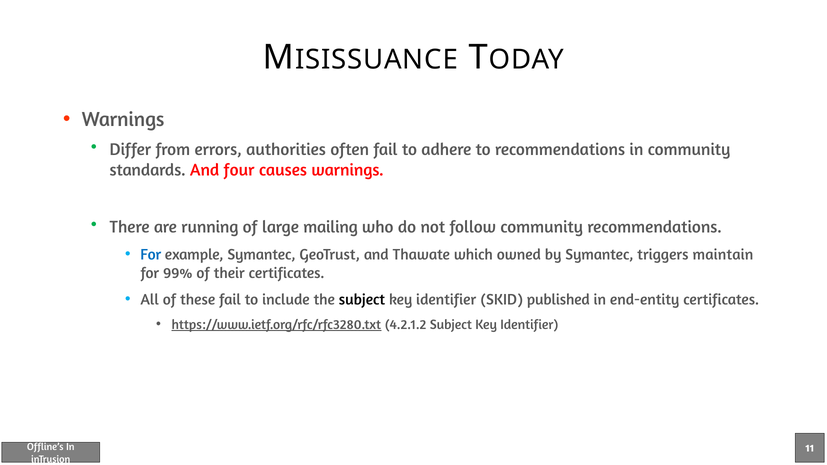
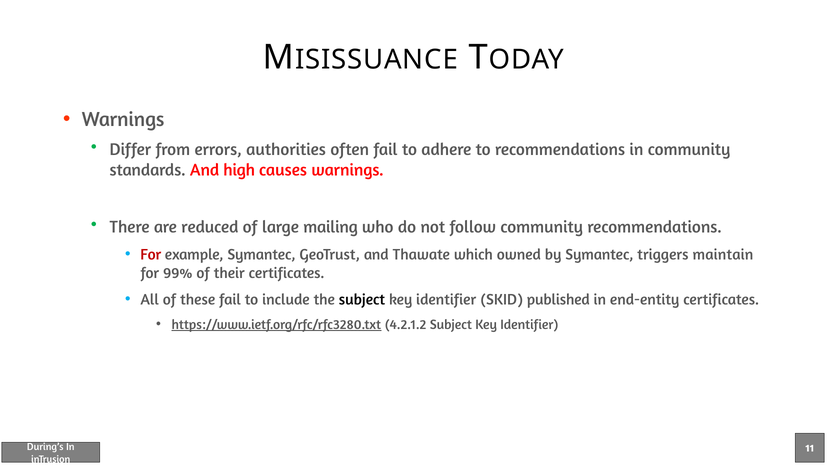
four: four -> high
running: running -> reduced
For at (151, 255) colour: blue -> red
Offline’s: Offline’s -> During’s
